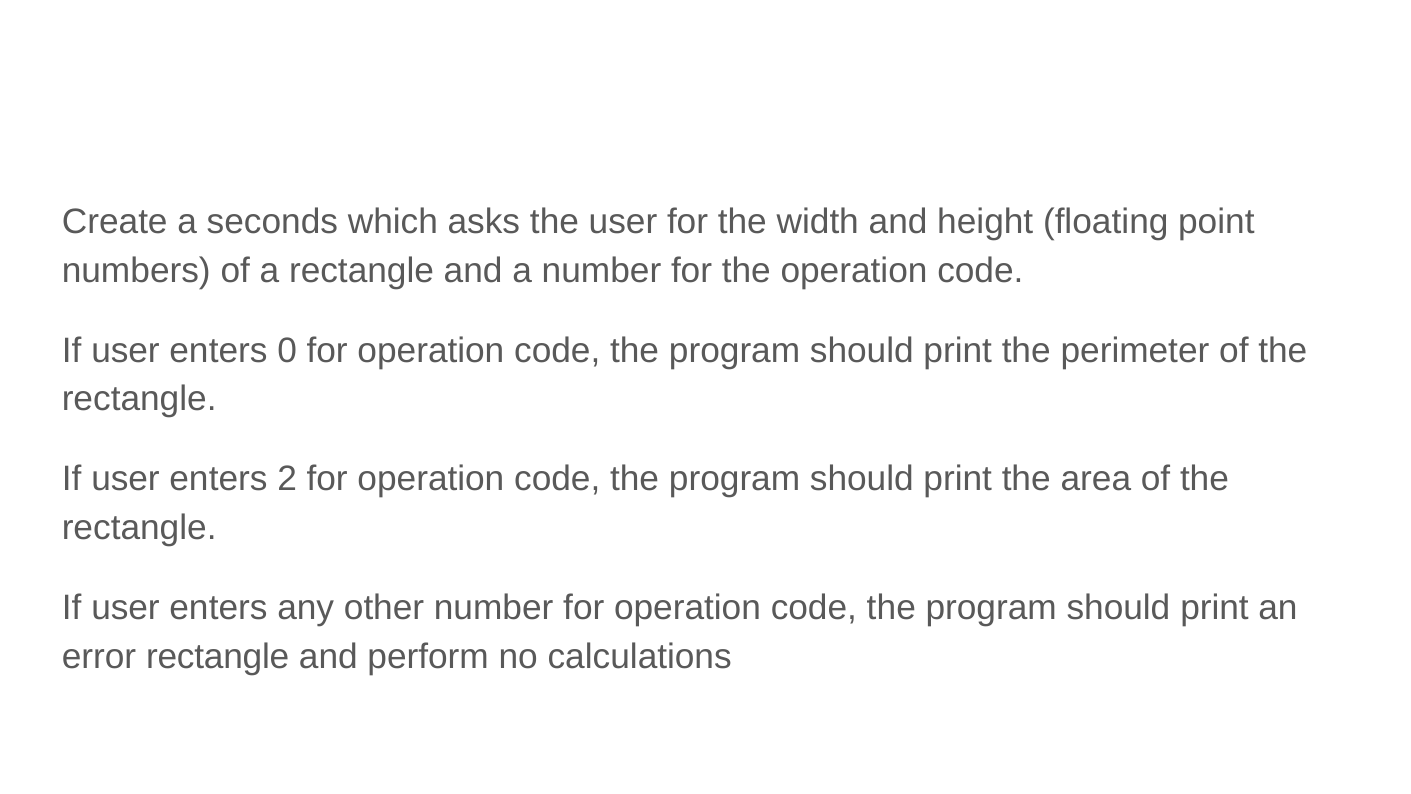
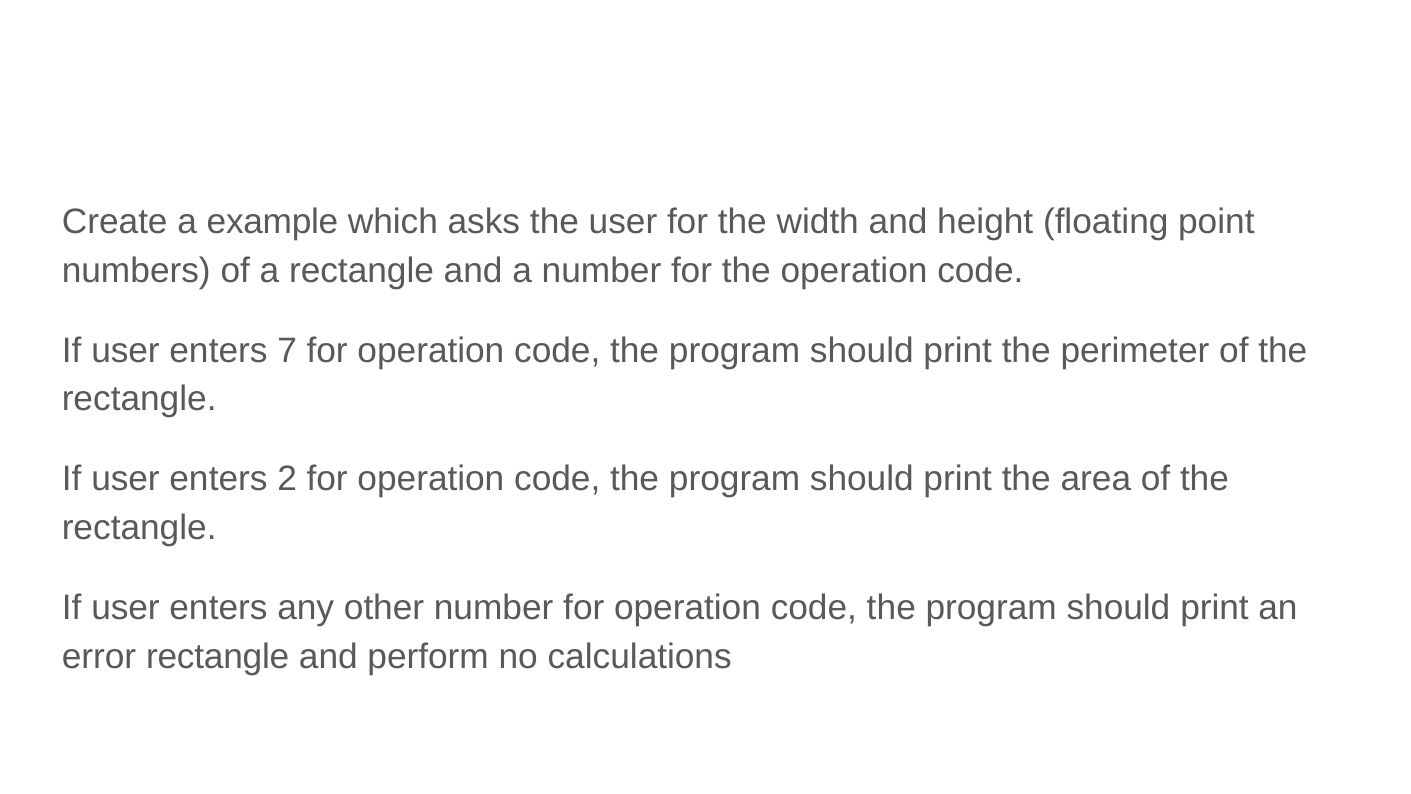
seconds: seconds -> example
0: 0 -> 7
